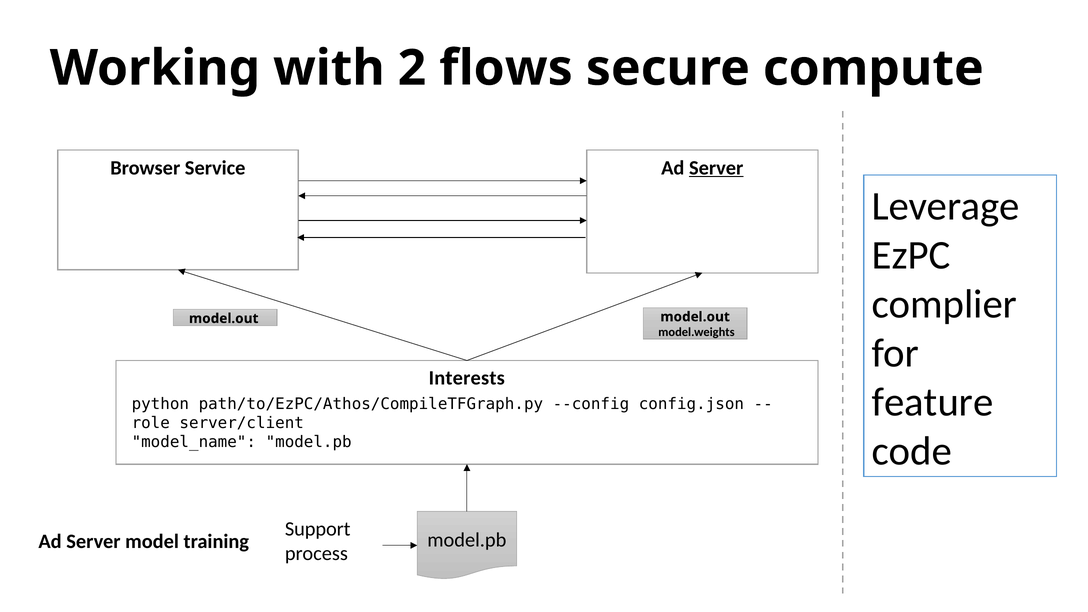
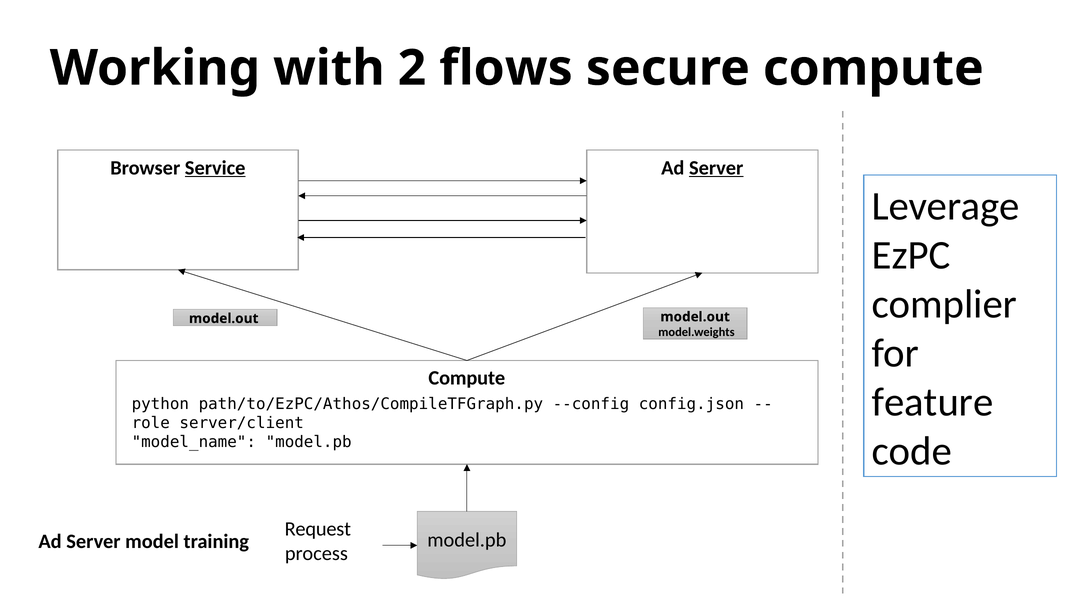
Service underline: none -> present
Interests at (467, 378): Interests -> Compute
Support: Support -> Request
